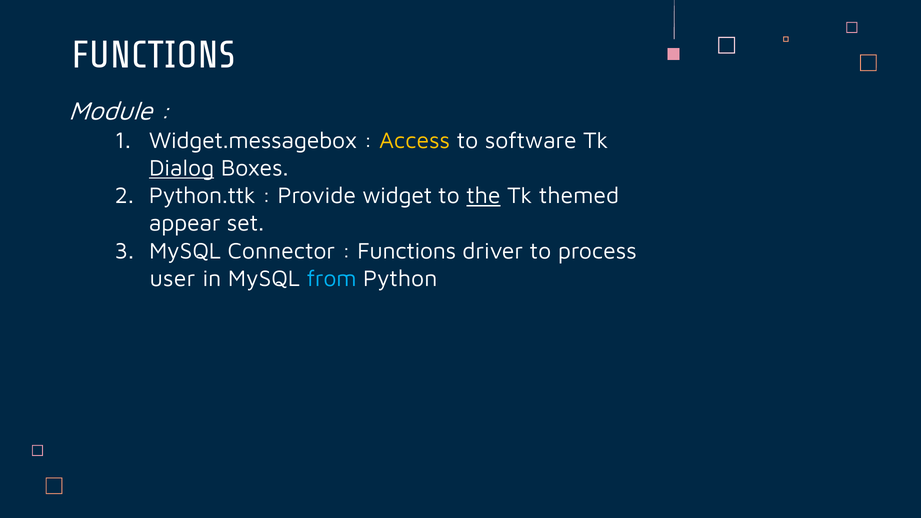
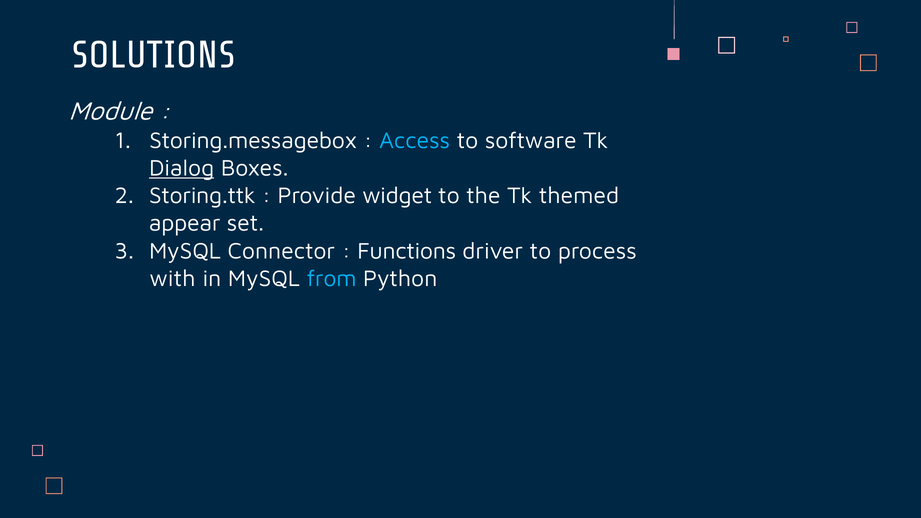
FUNCTIONS at (154, 55): FUNCTIONS -> SOLUTIONS
Widget.messagebox: Widget.messagebox -> Storing.messagebox
Access colour: yellow -> light blue
Python.ttk: Python.ttk -> Storing.ttk
the underline: present -> none
user: user -> with
